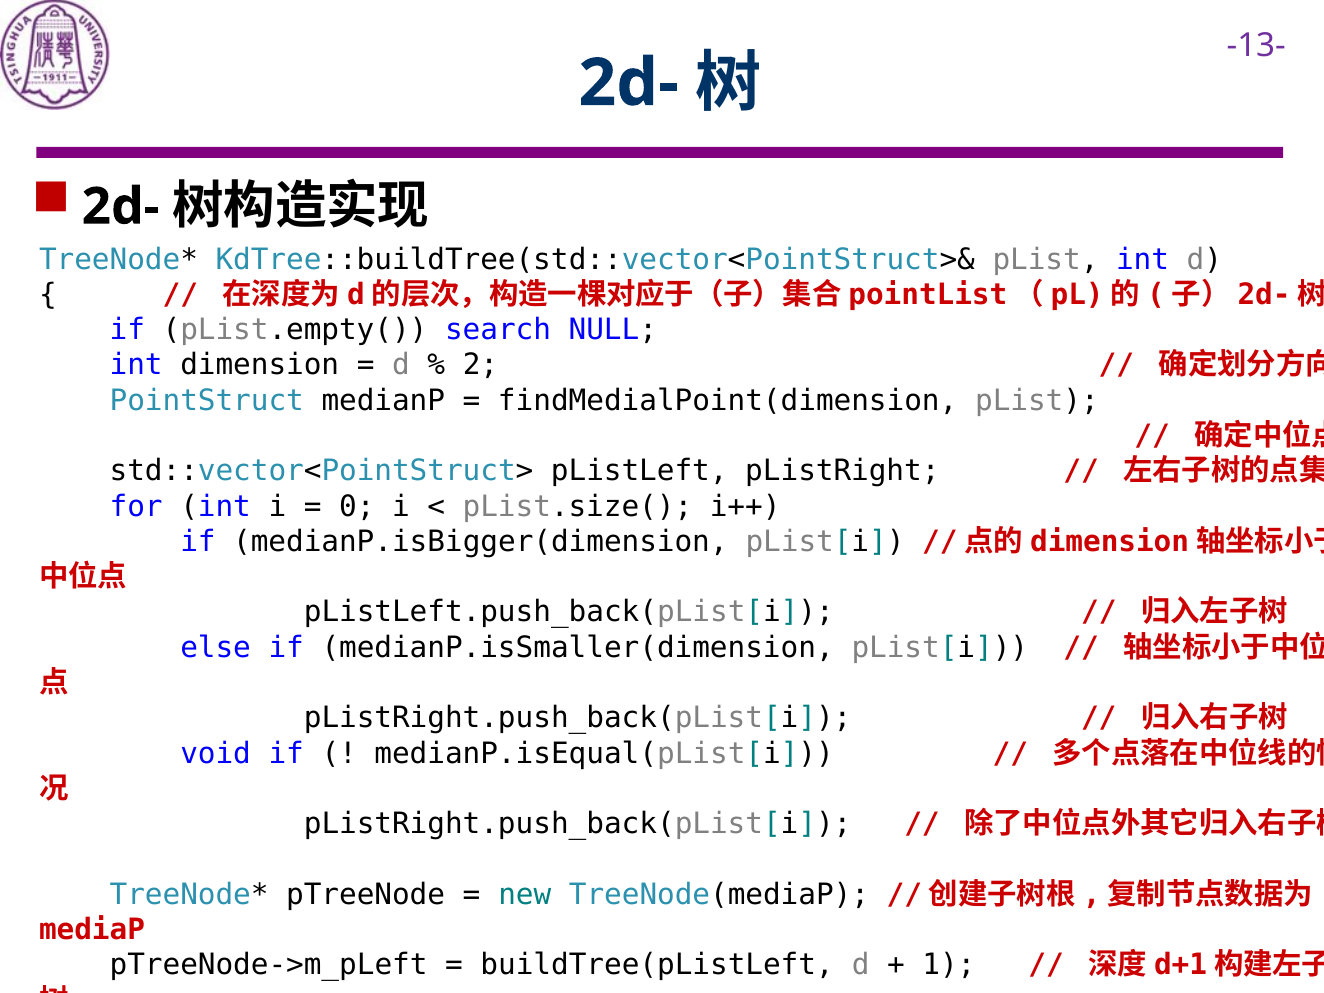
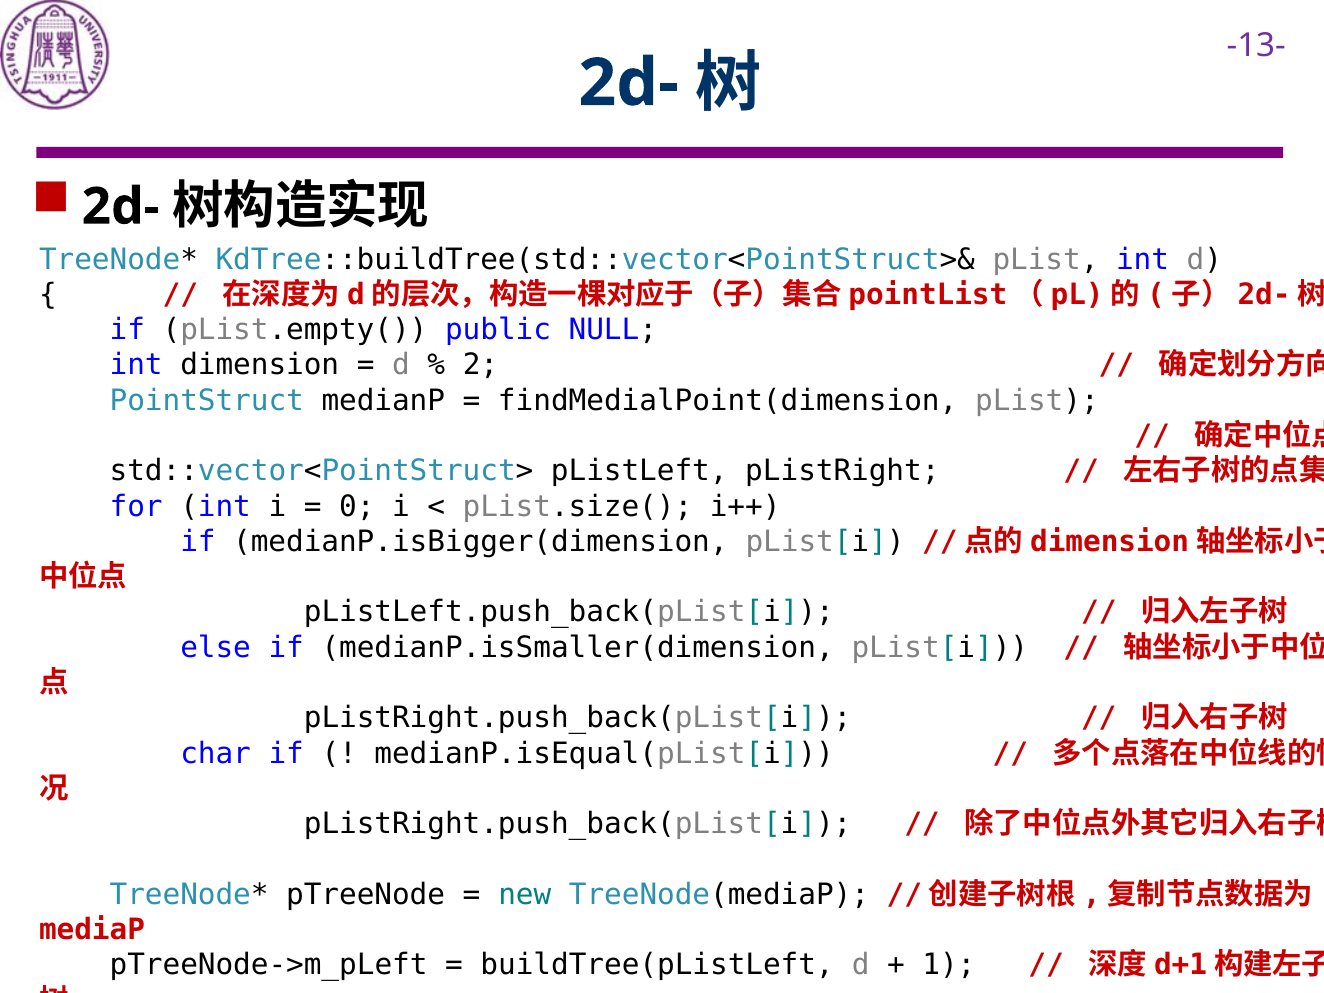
search: search -> public
void: void -> char
